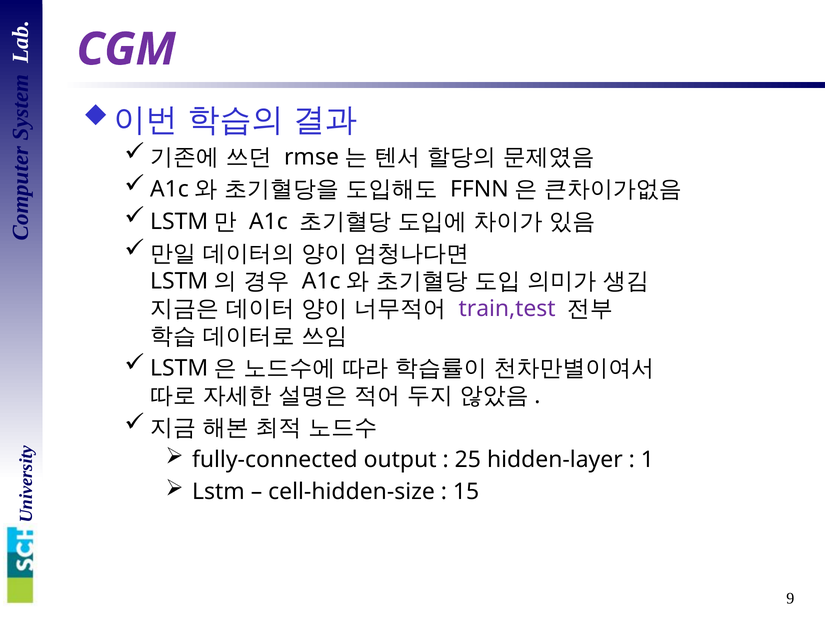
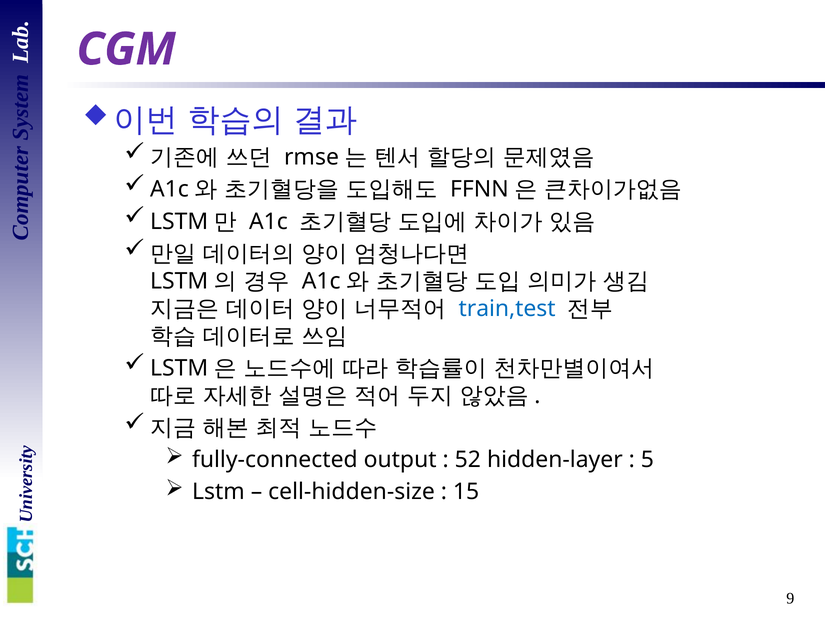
train,test colour: purple -> blue
25: 25 -> 52
1: 1 -> 5
